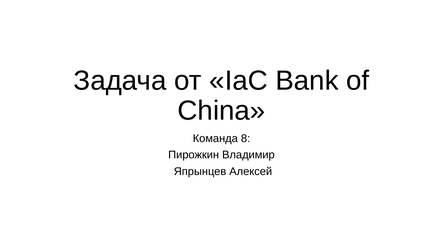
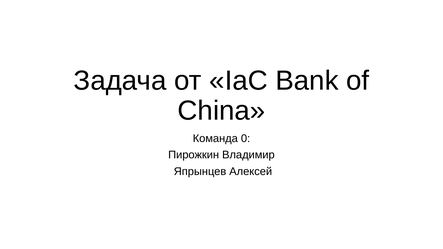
8: 8 -> 0
